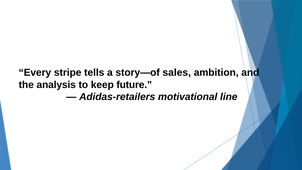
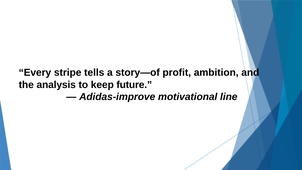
sales: sales -> profit
Adidas-retailers: Adidas-retailers -> Adidas-improve
